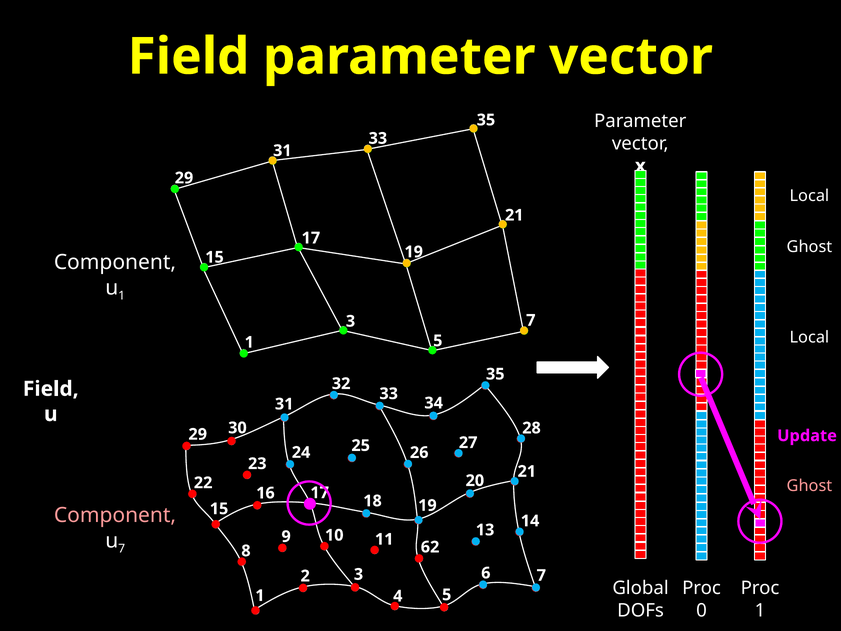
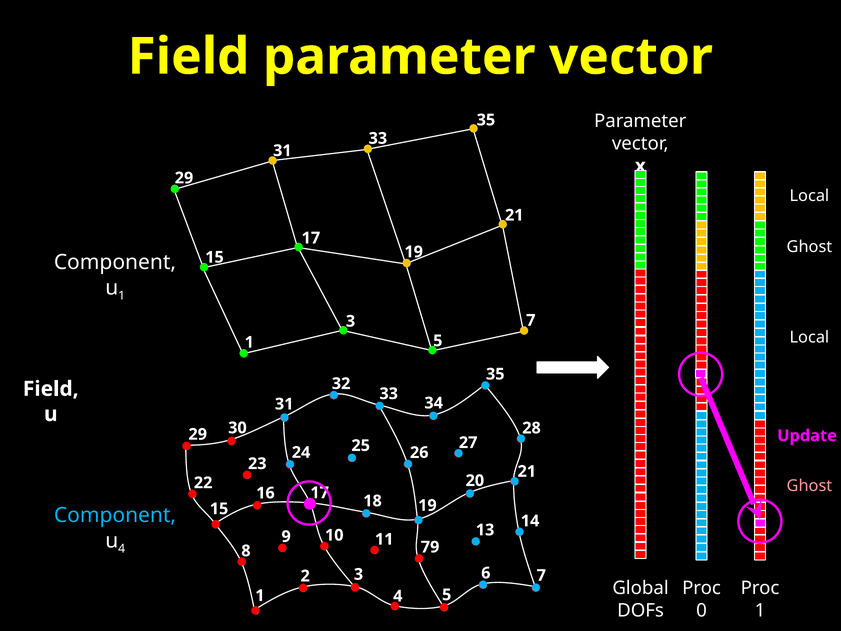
Component at (115, 515) colour: pink -> light blue
62: 62 -> 79
u 7: 7 -> 4
